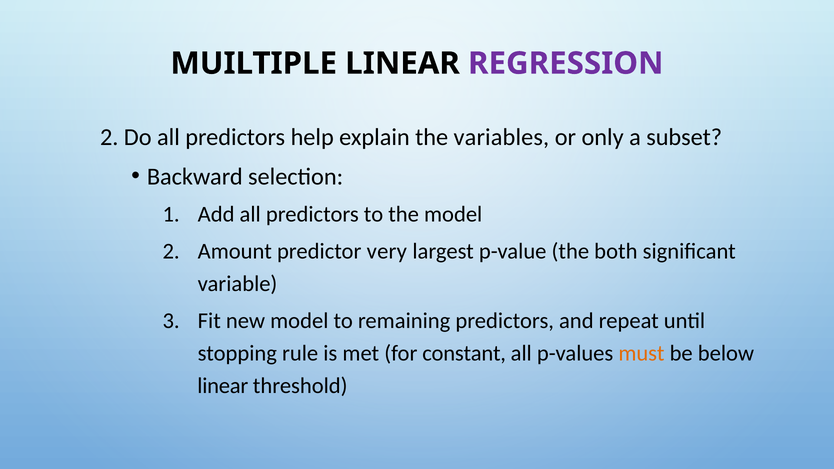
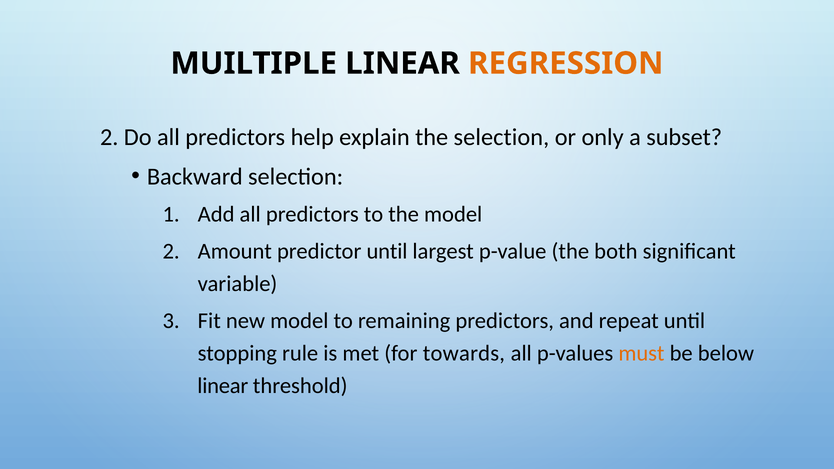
REGRESSION colour: purple -> orange
the variables: variables -> selection
predictor very: very -> until
constant: constant -> towards
